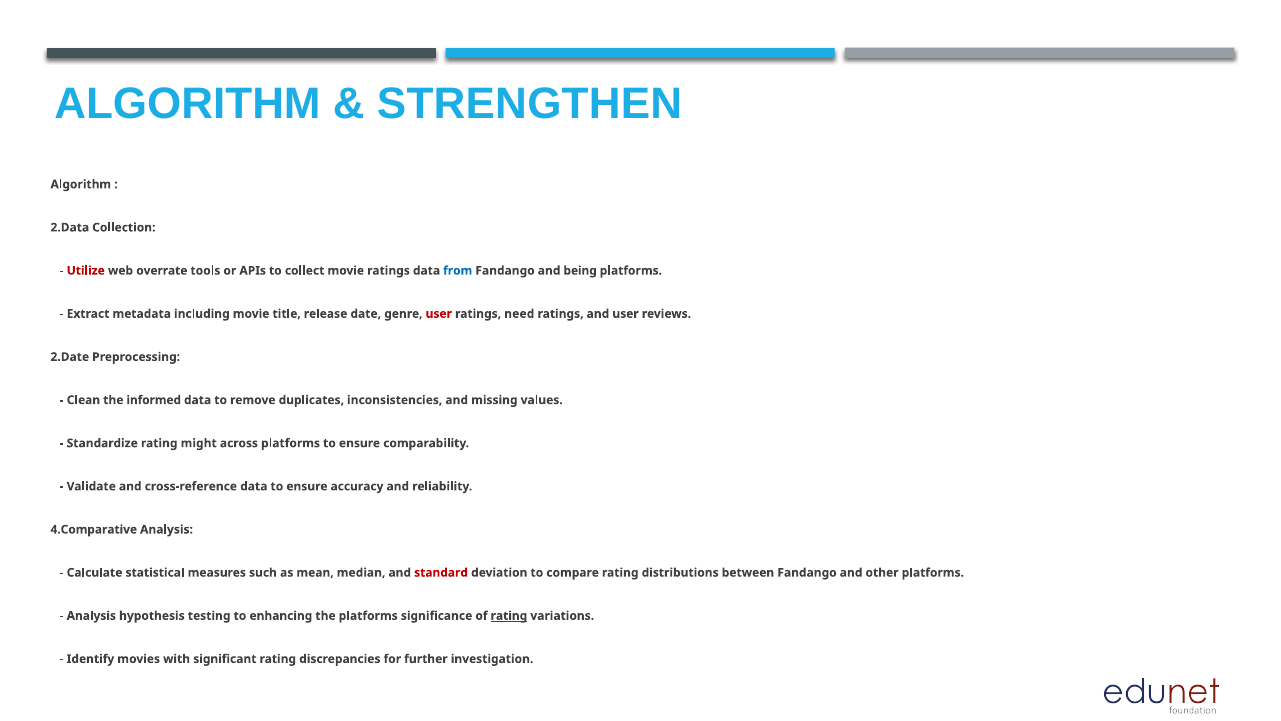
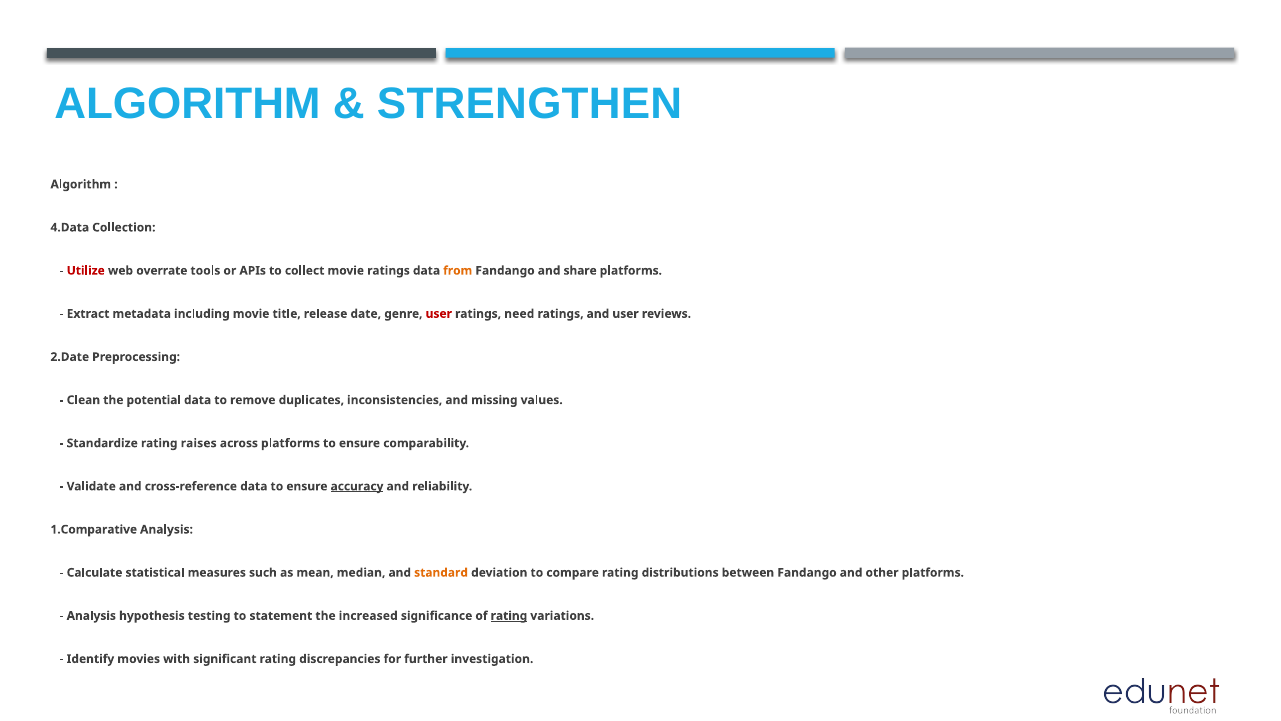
2.Data: 2.Data -> 4.Data
from colour: blue -> orange
being: being -> share
informed: informed -> potential
might: might -> raises
accuracy underline: none -> present
4.Comparative: 4.Comparative -> 1.Comparative
standard colour: red -> orange
enhancing: enhancing -> statement
the platforms: platforms -> increased
